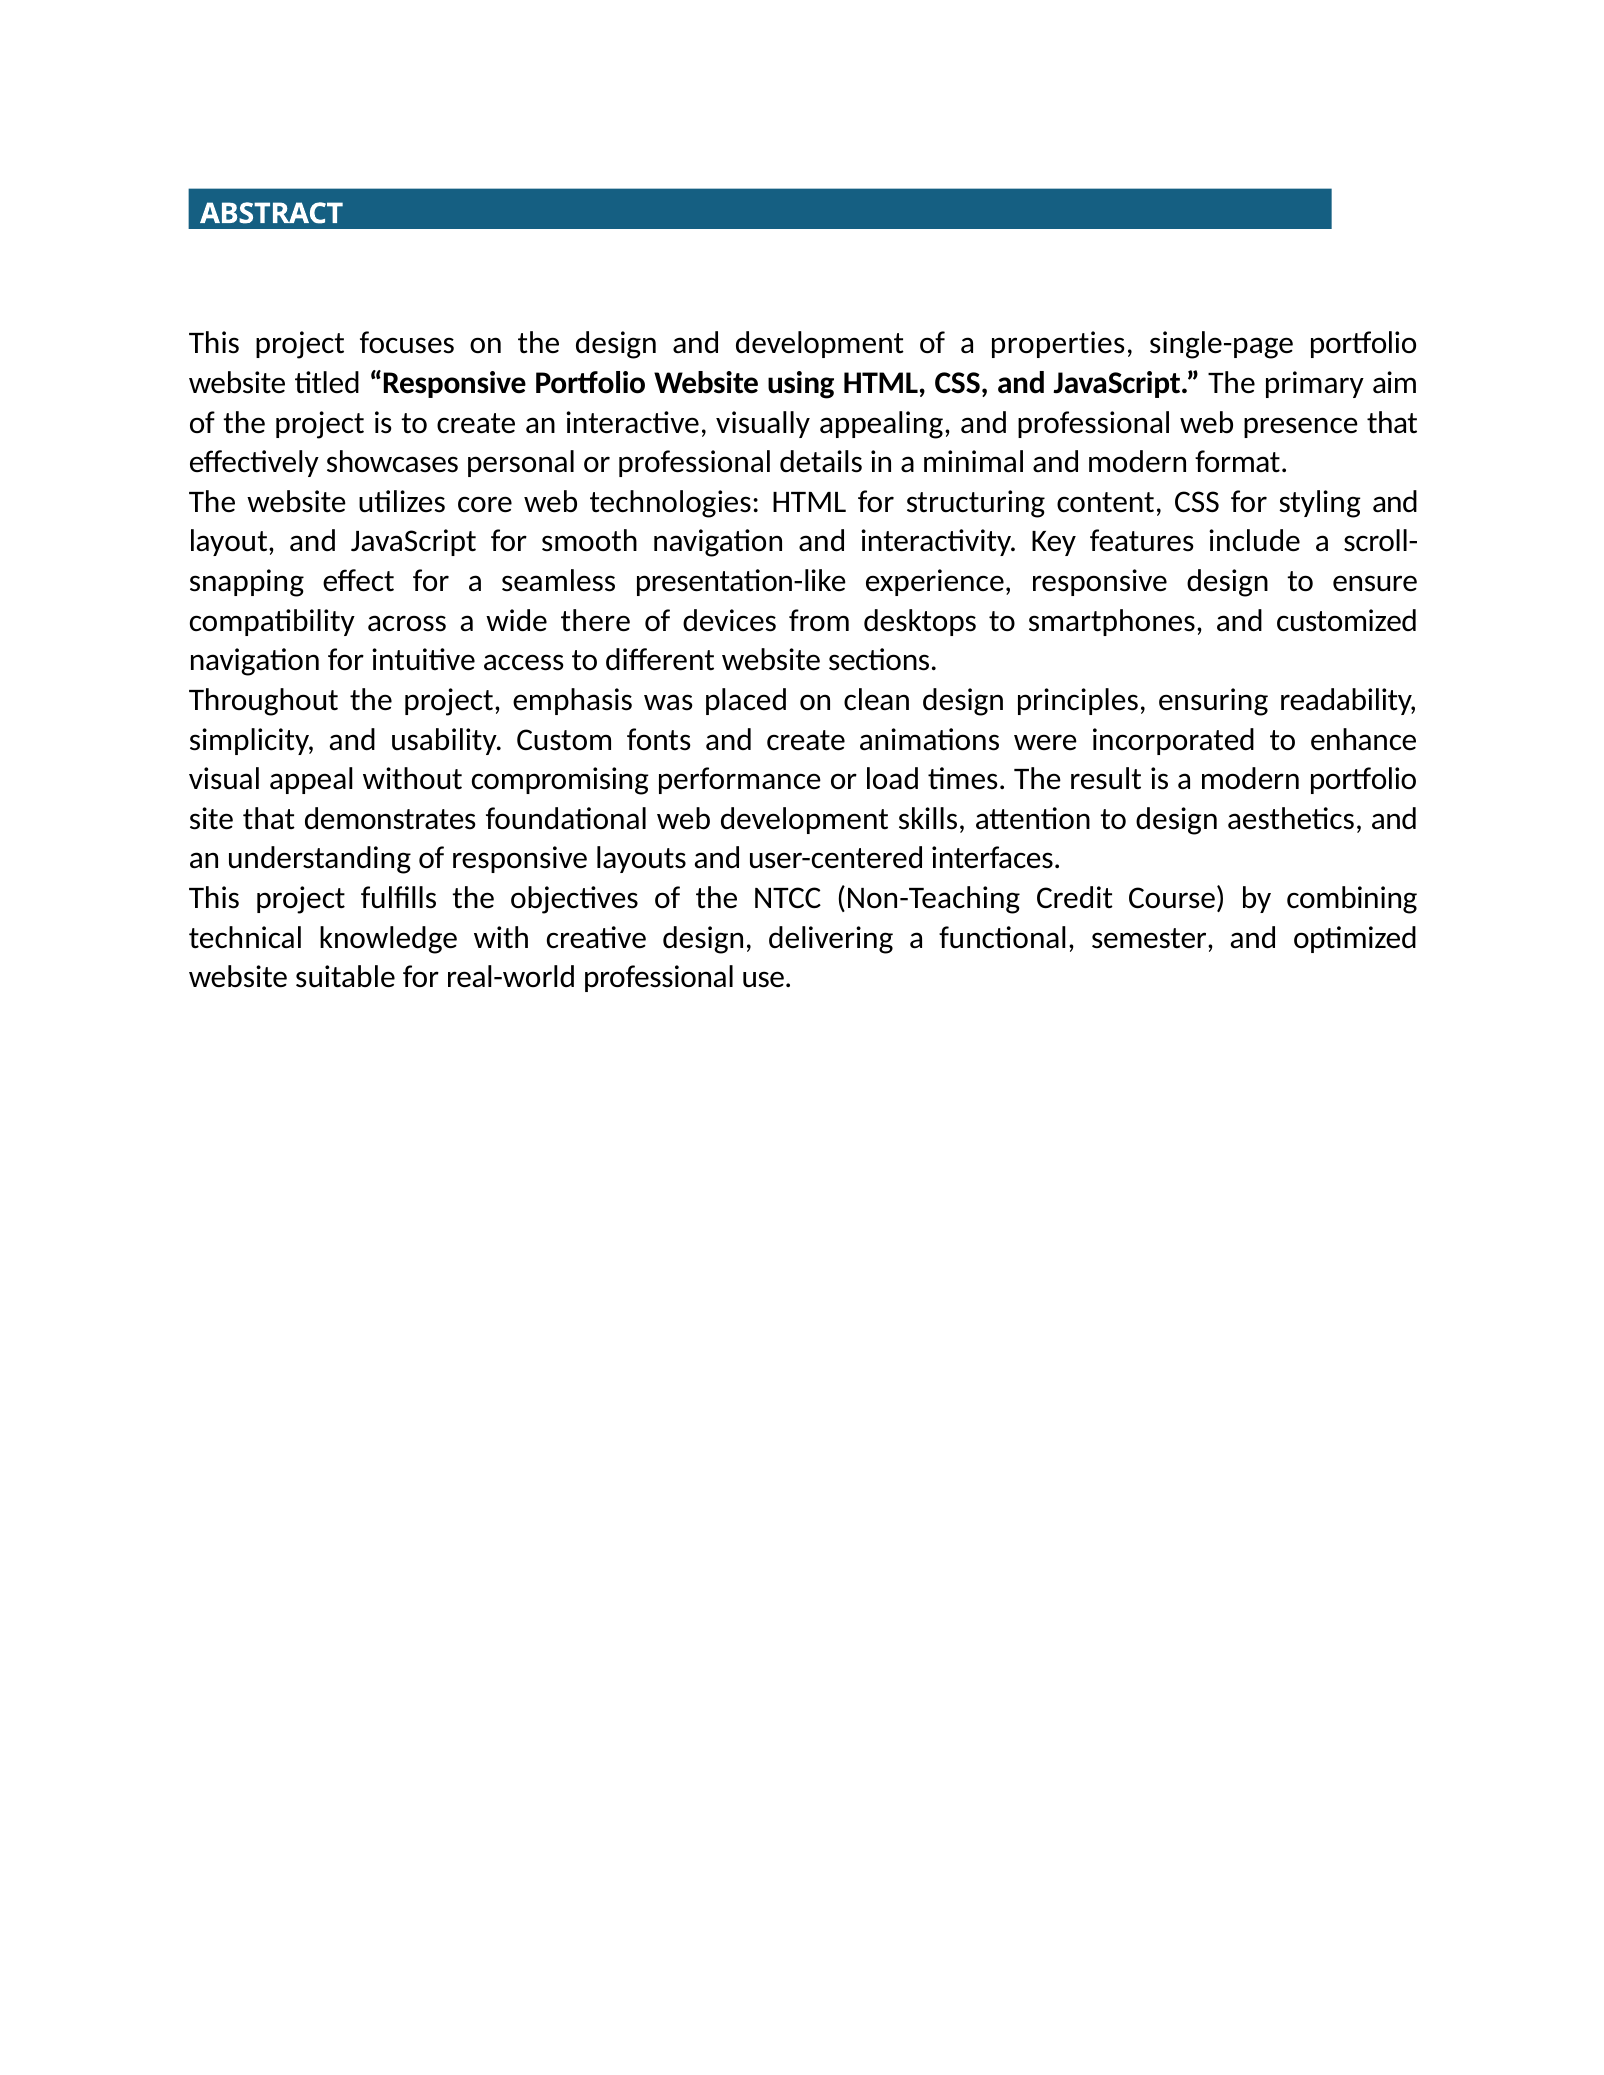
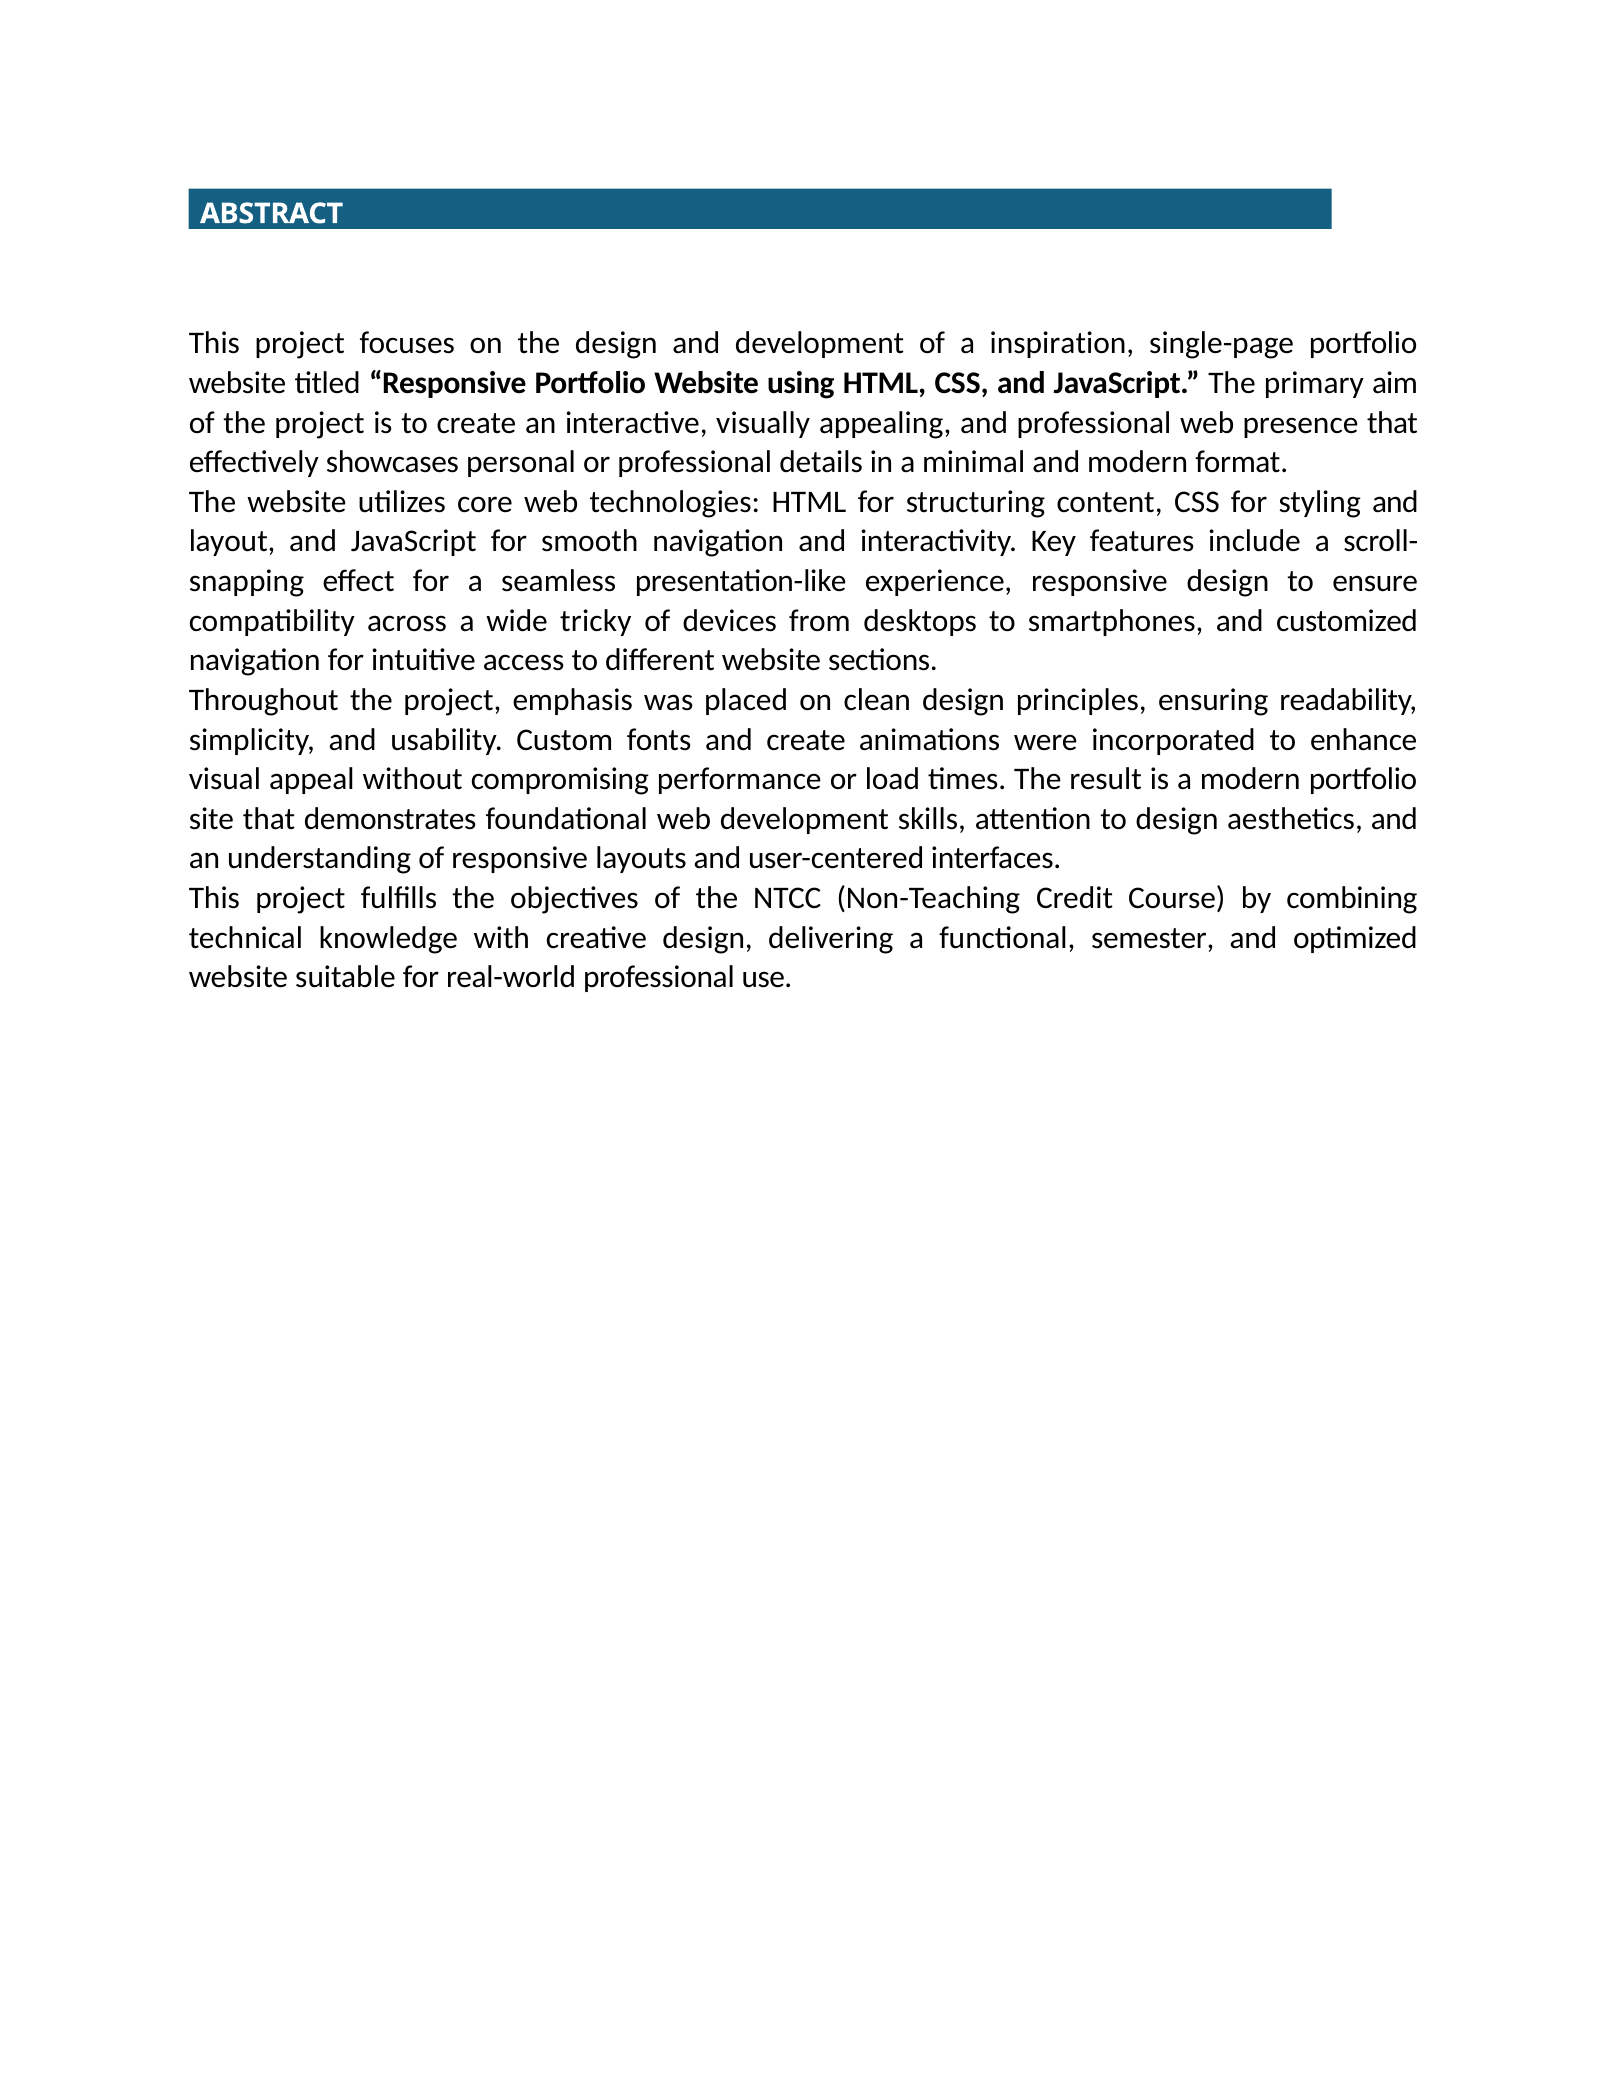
properties: properties -> inspiration
there: there -> tricky
